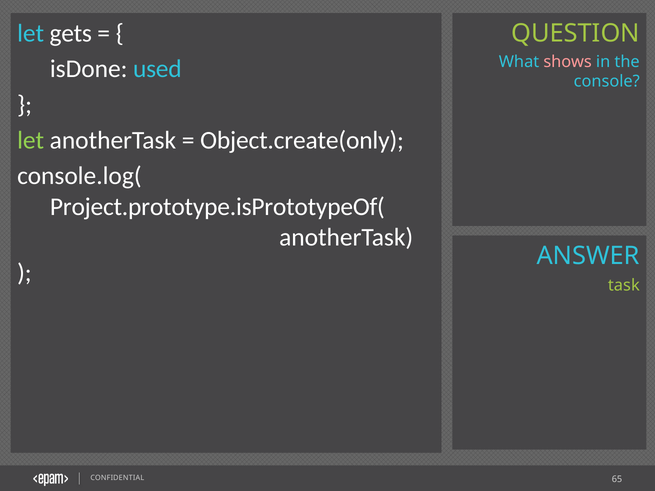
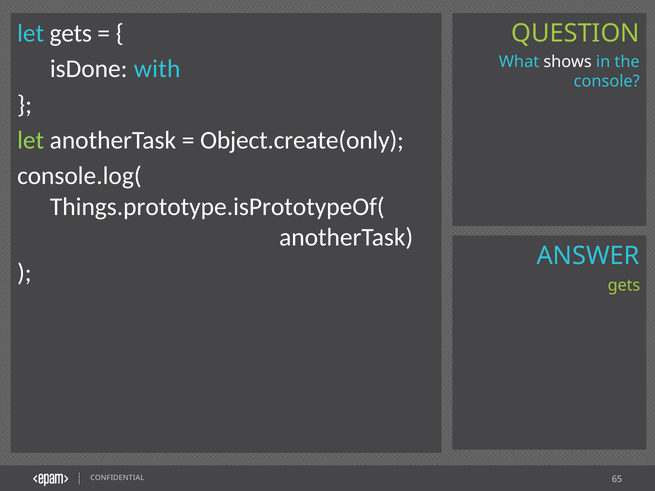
shows colour: pink -> white
used: used -> with
Project.prototype.isPrototypeOf(: Project.prototype.isPrototypeOf( -> Things.prototype.isPrototypeOf(
task at (624, 285): task -> gets
